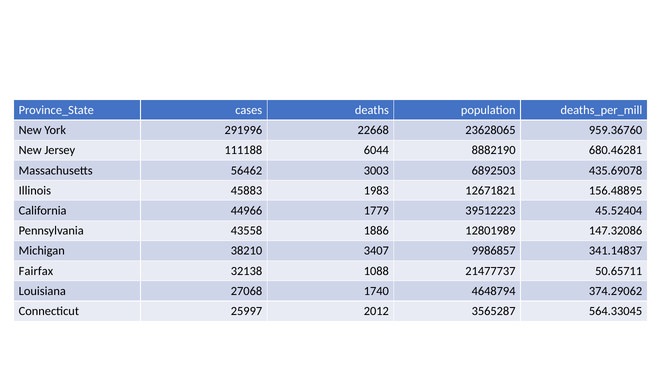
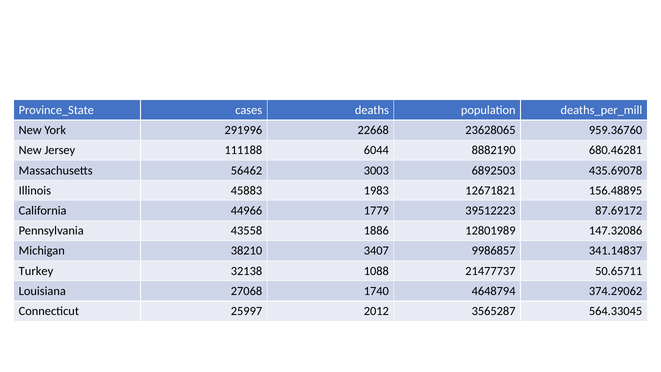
45.52404: 45.52404 -> 87.69172
Fairfax: Fairfax -> Turkey
